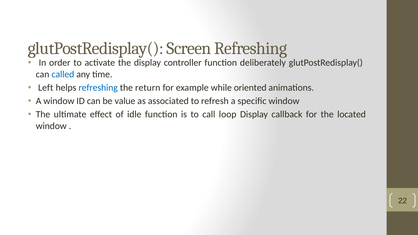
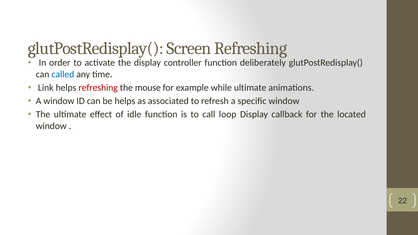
Left: Left -> Link
refreshing at (98, 88) colour: blue -> red
return: return -> mouse
while oriented: oriented -> ultimate
be value: value -> helps
